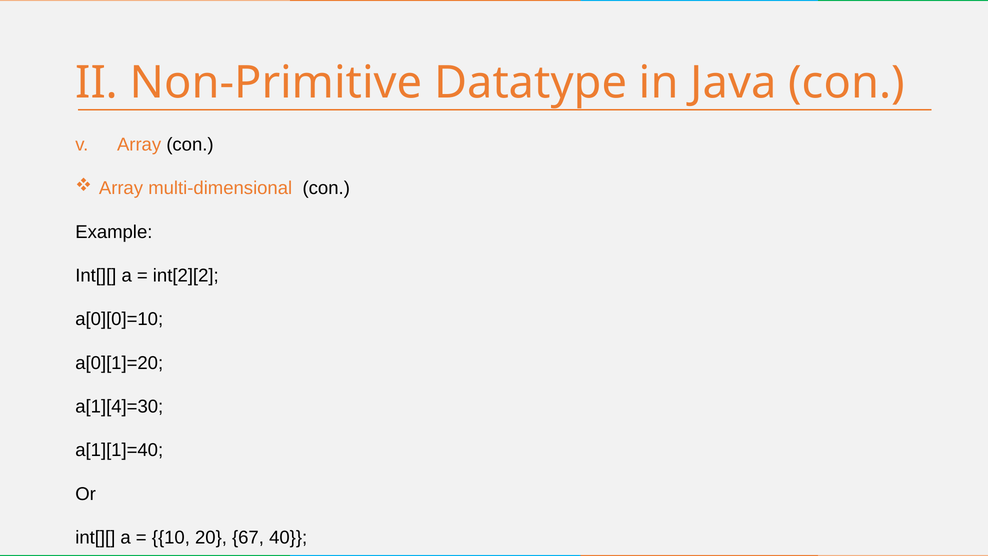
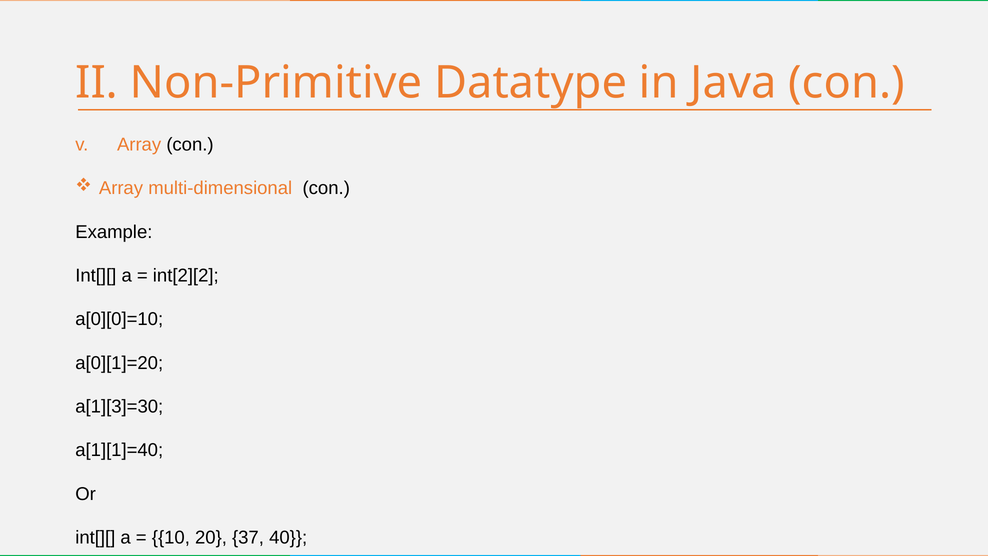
a[1][4]=30: a[1][4]=30 -> a[1][3]=30
67: 67 -> 37
